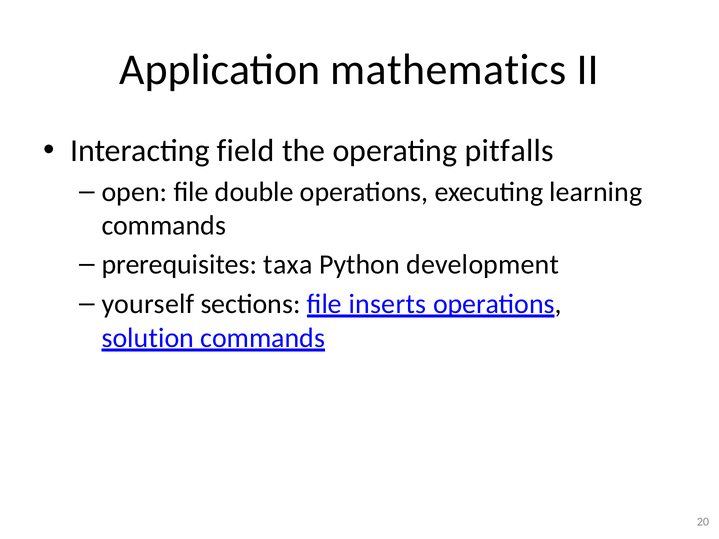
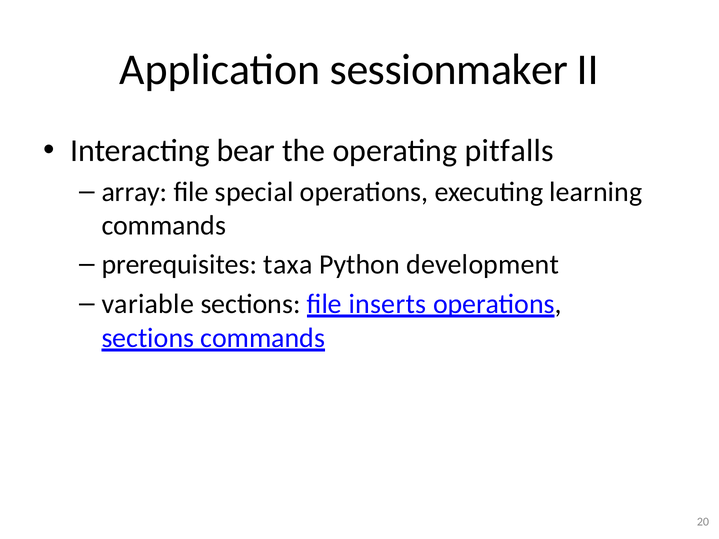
mathematics: mathematics -> sessionmaker
field: field -> bear
open: open -> array
double: double -> special
yourself: yourself -> variable
solution at (148, 338): solution -> sections
